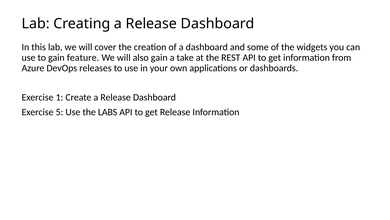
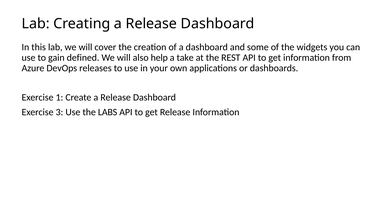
feature: feature -> defined
also gain: gain -> help
5: 5 -> 3
